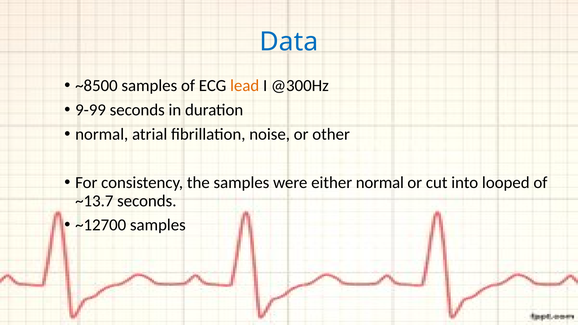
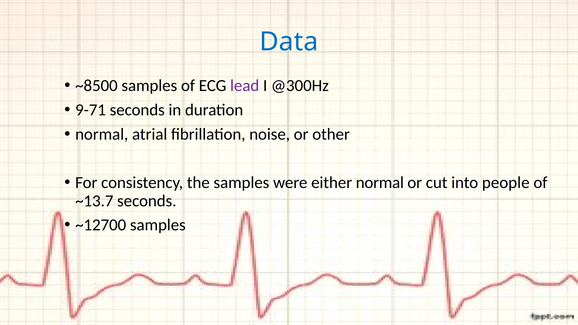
lead colour: orange -> purple
9-99: 9-99 -> 9-71
looped: looped -> people
